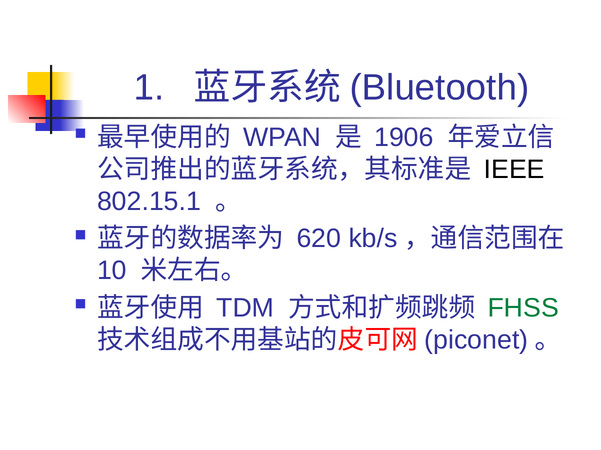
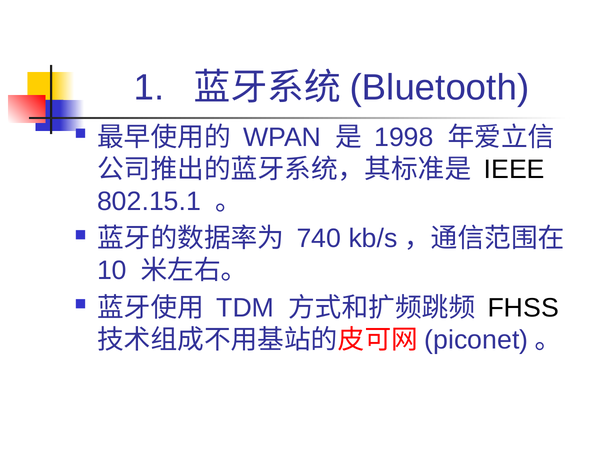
1906: 1906 -> 1998
620: 620 -> 740
FHSS colour: green -> black
